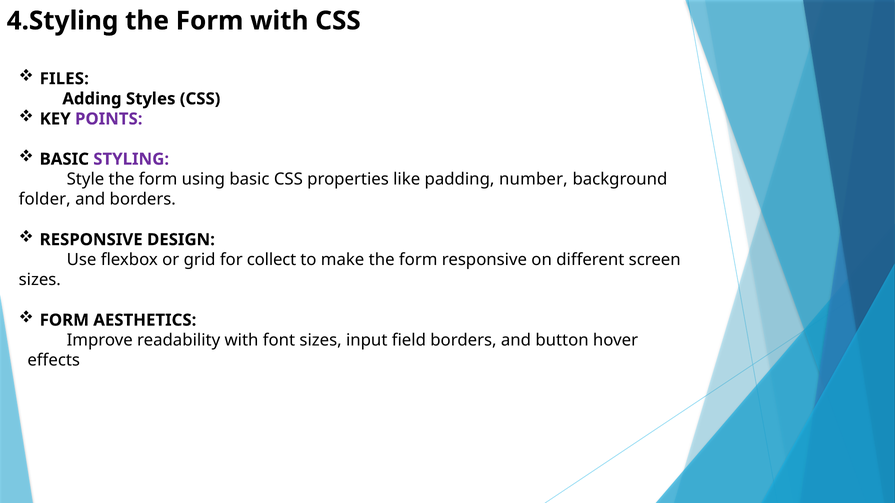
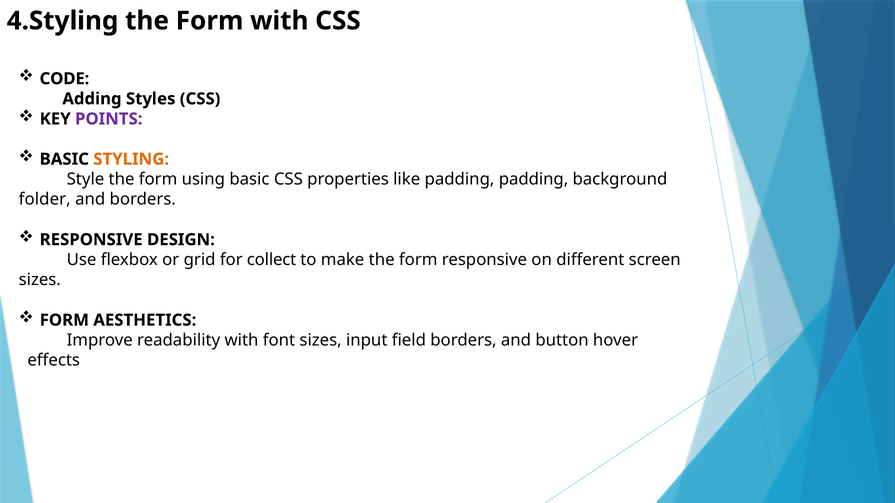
FILES: FILES -> CODE
STYLING colour: purple -> orange
padding number: number -> padding
